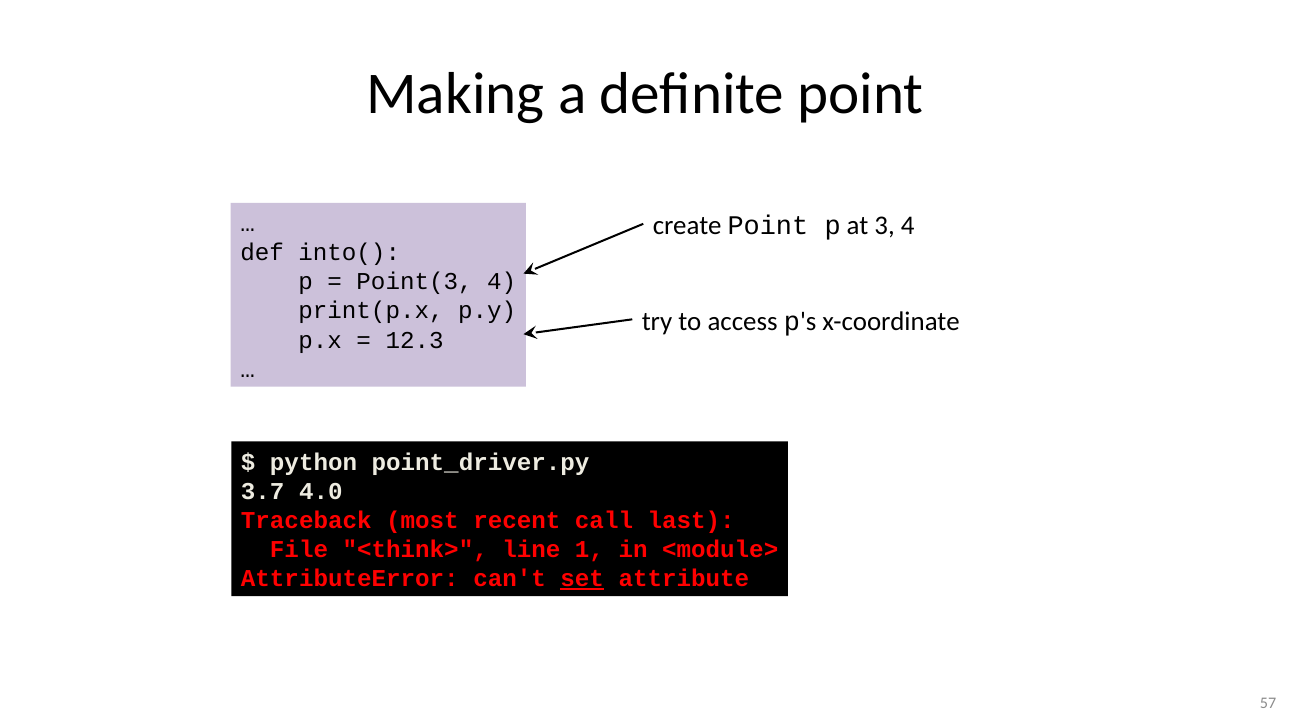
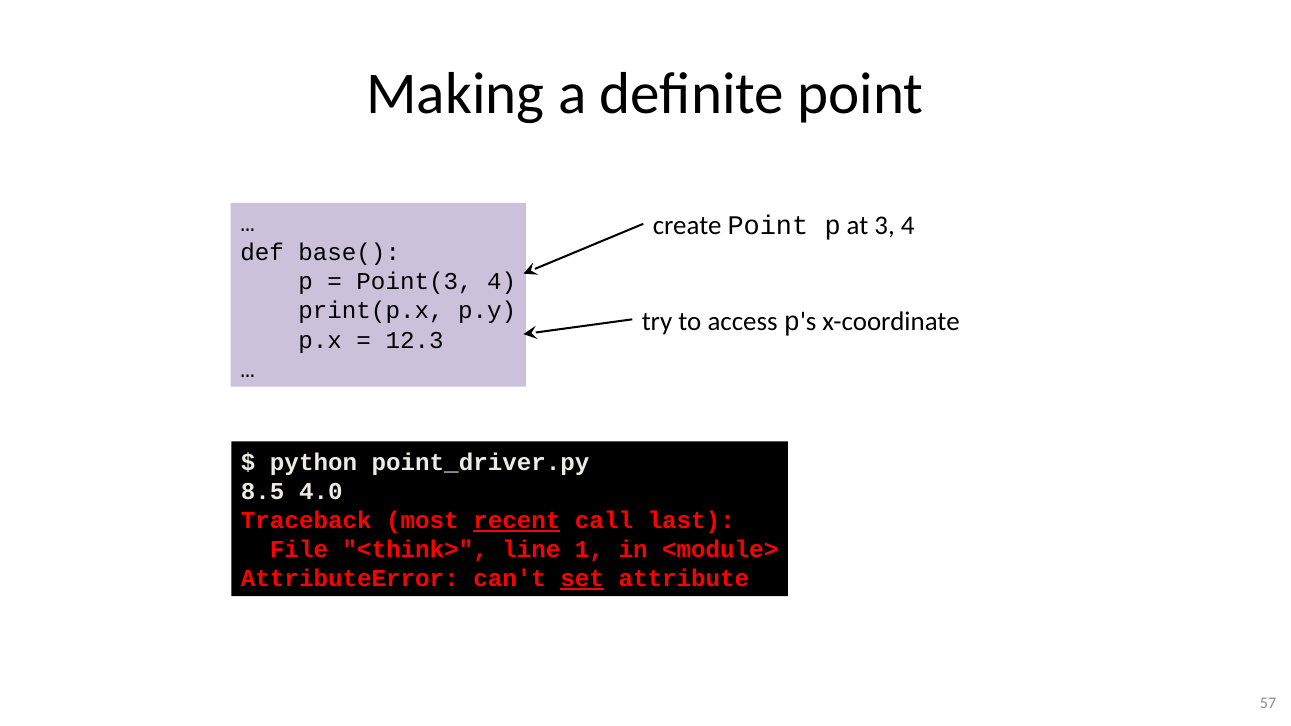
into(: into( -> base(
3.7: 3.7 -> 8.5
recent underline: none -> present
